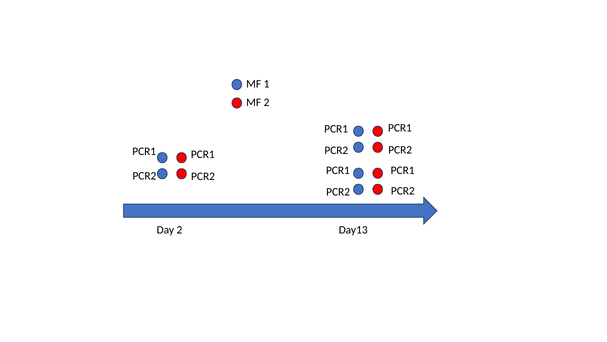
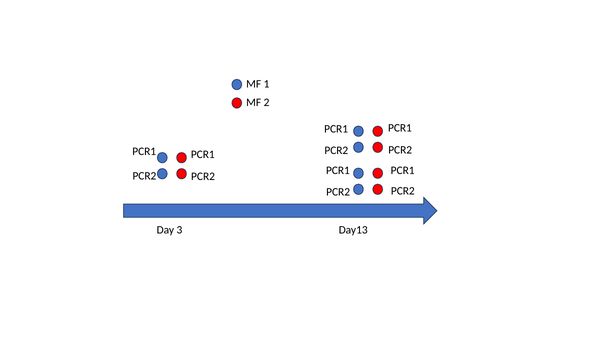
Day 2: 2 -> 3
